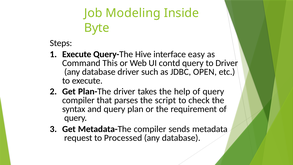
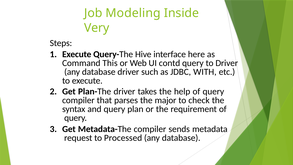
Byte: Byte -> Very
easy: easy -> here
OPEN: OPEN -> WITH
script: script -> major
